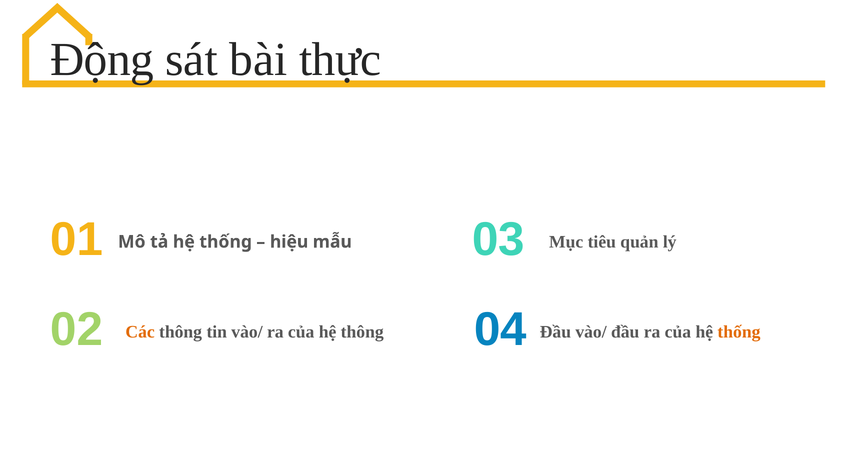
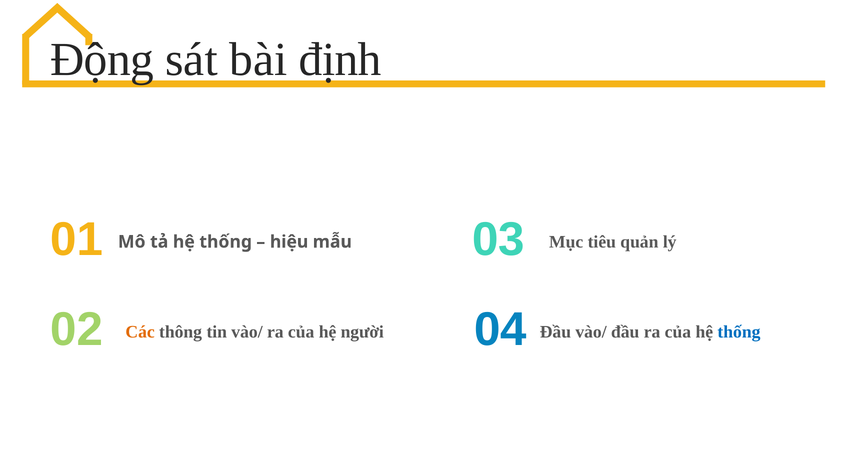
thực: thực -> định
hệ thông: thông -> người
thống at (739, 332) colour: orange -> blue
